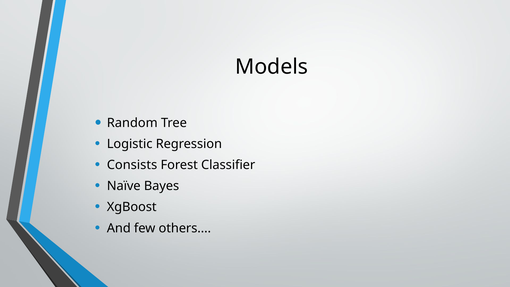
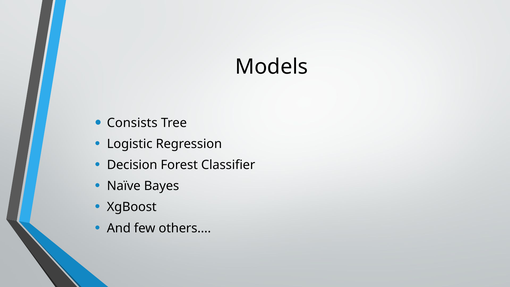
Random: Random -> Consists
Consists: Consists -> Decision
